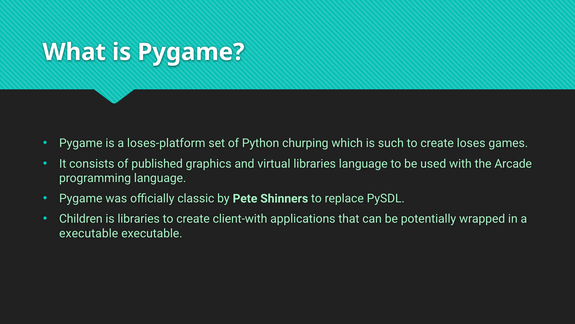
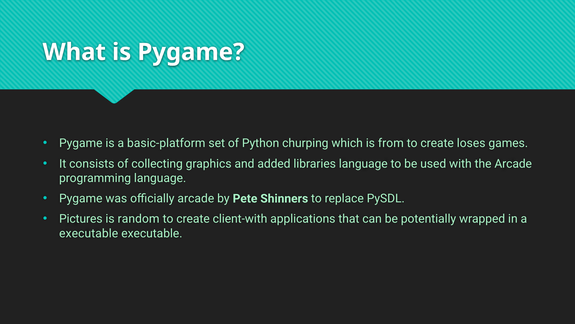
loses-platform: loses-platform -> basic-platform
such: such -> from
published: published -> collecting
virtual: virtual -> added
officially classic: classic -> arcade
Children: Children -> Pictures
is libraries: libraries -> random
